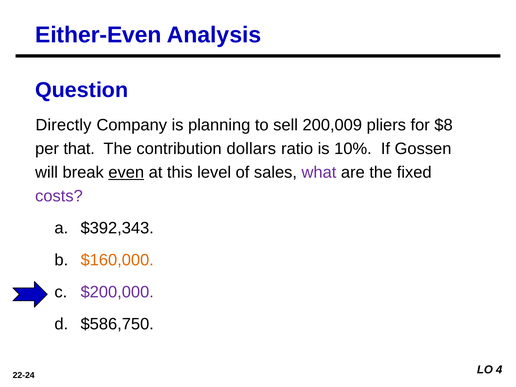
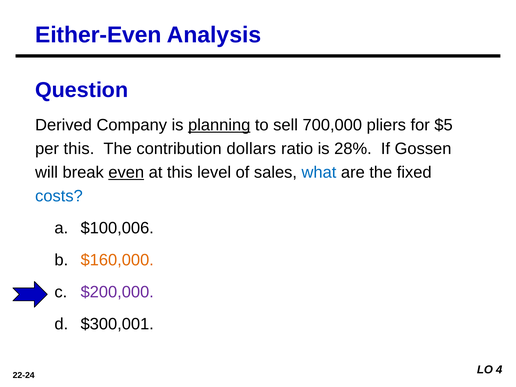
Directly: Directly -> Derived
planning underline: none -> present
200,009: 200,009 -> 700,000
$8: $8 -> $5
per that: that -> this
10%: 10% -> 28%
what colour: purple -> blue
costs colour: purple -> blue
$392,343: $392,343 -> $100,006
$586,750: $586,750 -> $300,001
